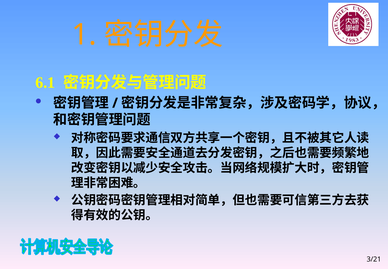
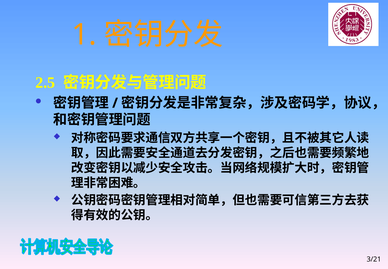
6.1: 6.1 -> 2.5
